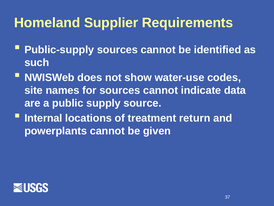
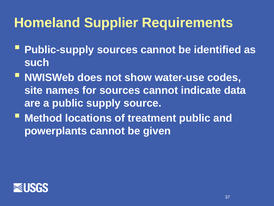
Internal: Internal -> Method
treatment return: return -> public
